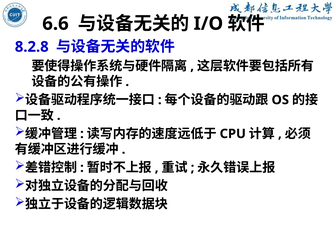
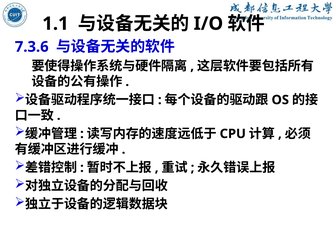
6.6: 6.6 -> 1.1
8.2.8: 8.2.8 -> 7.3.6
